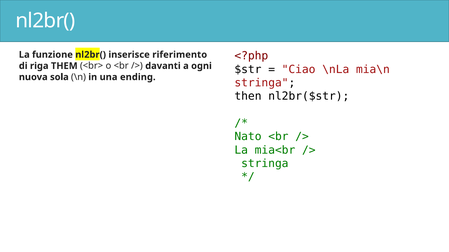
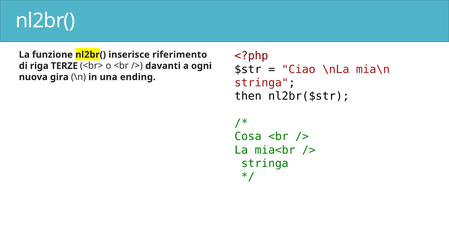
THEM: THEM -> TERZE
sola: sola -> gira
Nato: Nato -> Cosa
